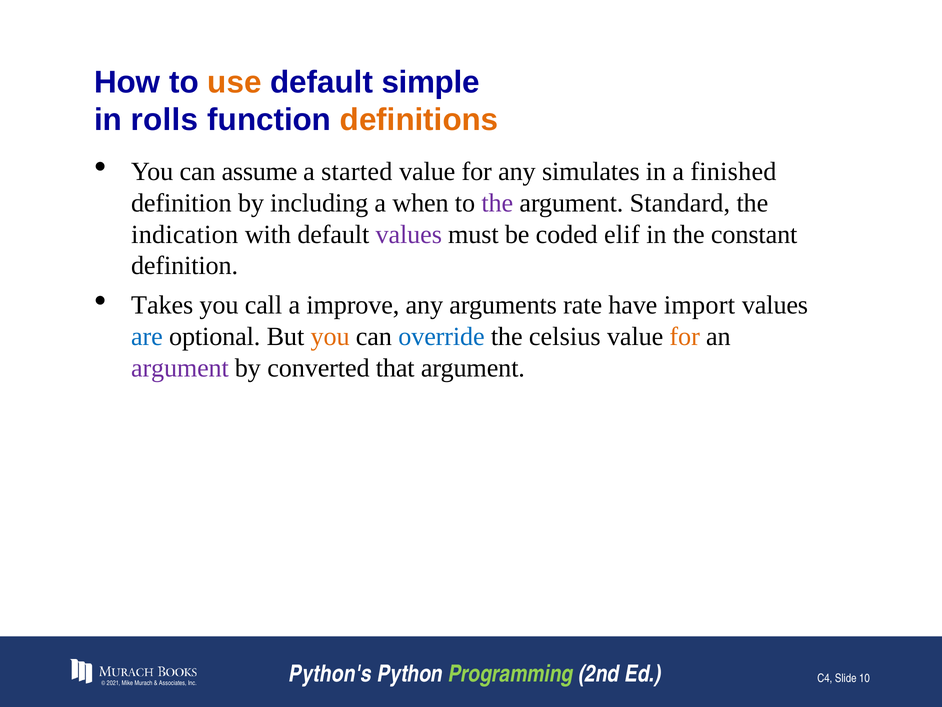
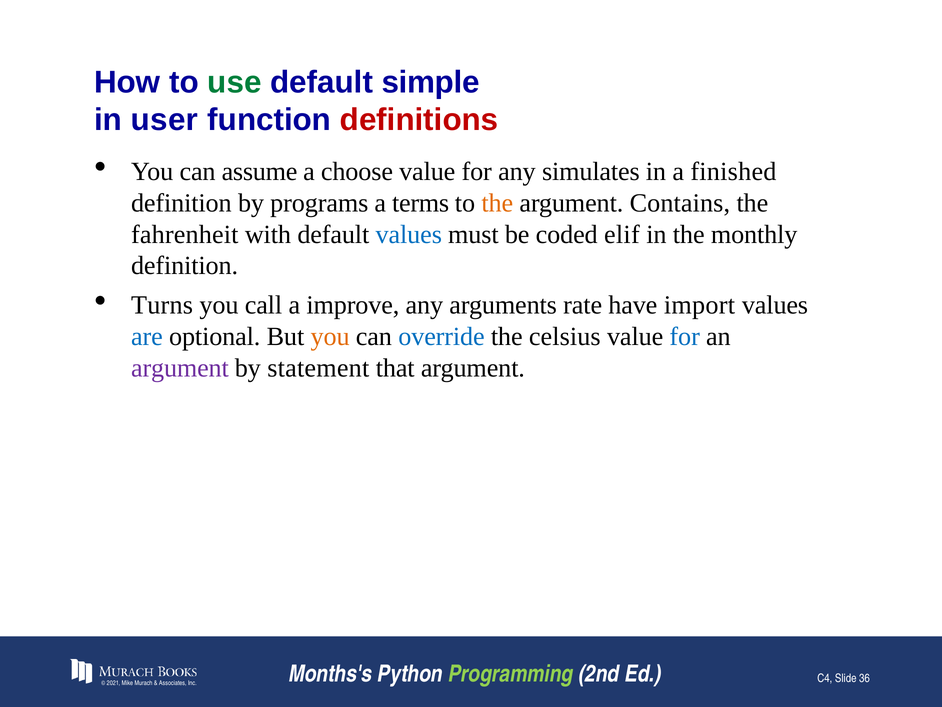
use colour: orange -> green
rolls: rolls -> user
definitions colour: orange -> red
started: started -> choose
including: including -> programs
when: when -> terms
the at (497, 203) colour: purple -> orange
Standard: Standard -> Contains
indication: indication -> fahrenheit
values at (409, 234) colour: purple -> blue
constant: constant -> monthly
Takes: Takes -> Turns
for at (685, 336) colour: orange -> blue
converted: converted -> statement
Python's: Python's -> Months's
10: 10 -> 36
